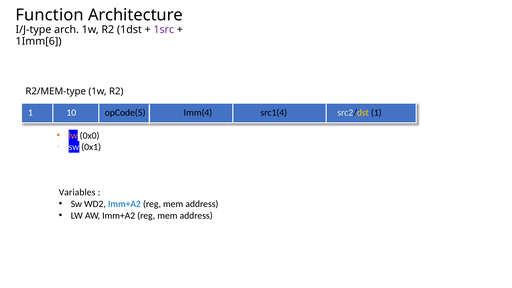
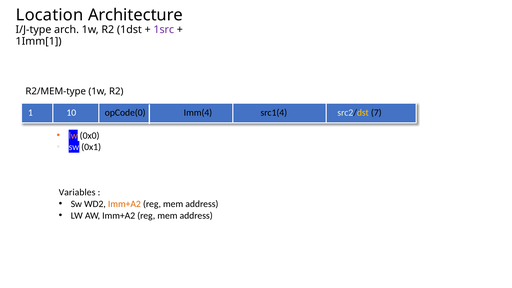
Function: Function -> Location
1Imm[6: 1Imm[6 -> 1Imm[1
opCode(5: opCode(5 -> opCode(0
src2/dst 1: 1 -> 7
Imm+A2 at (124, 204) colour: blue -> orange
